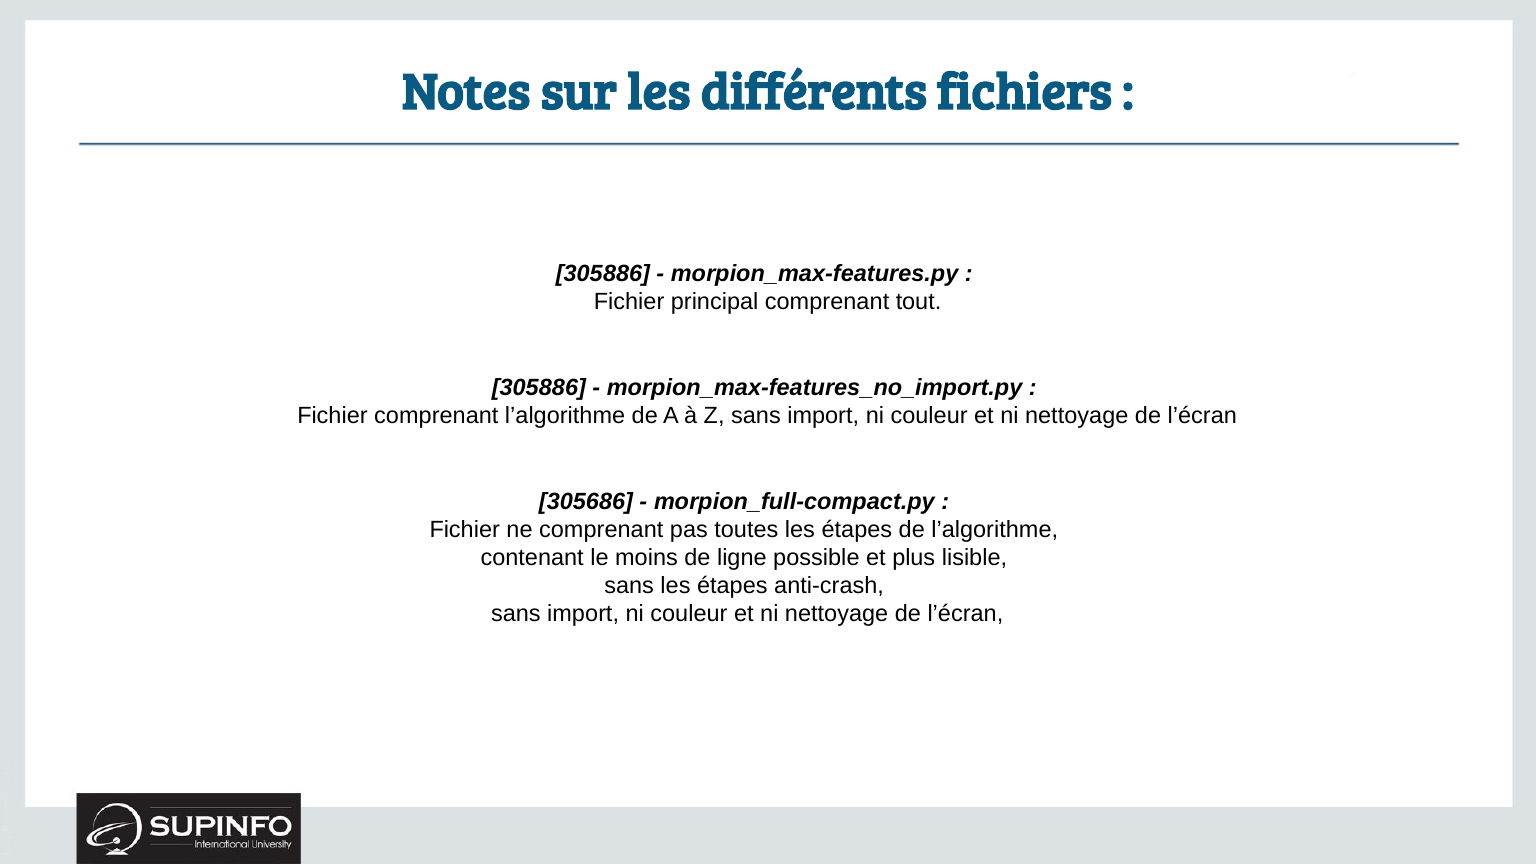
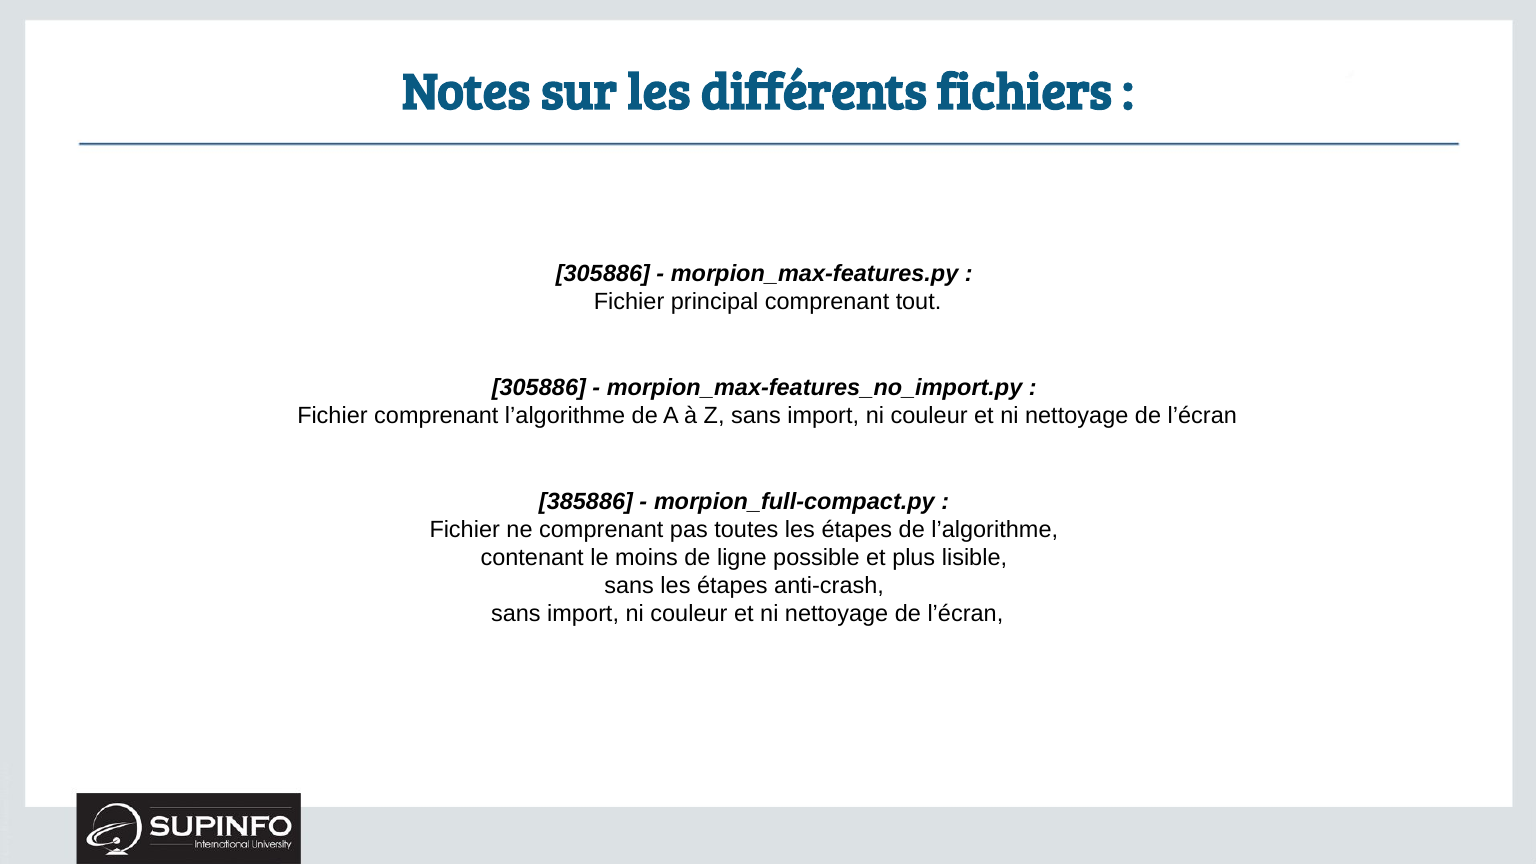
305686: 305686 -> 385886
